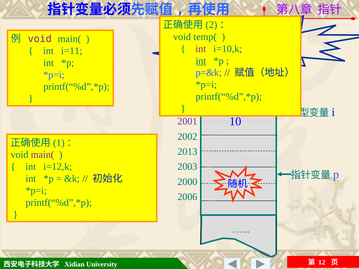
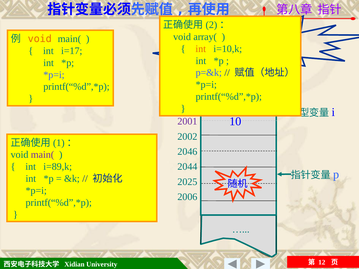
temp(: temp( -> array(
void at (40, 39) colour: purple -> orange
int at (201, 49) colour: purple -> orange
i=11: i=11 -> i=17
int at (201, 61) underline: present -> none
2013: 2013 -> 2046
i=12,k: i=12,k -> i=89,k
2003: 2003 -> 2044
2000 at (187, 182): 2000 -> 2025
